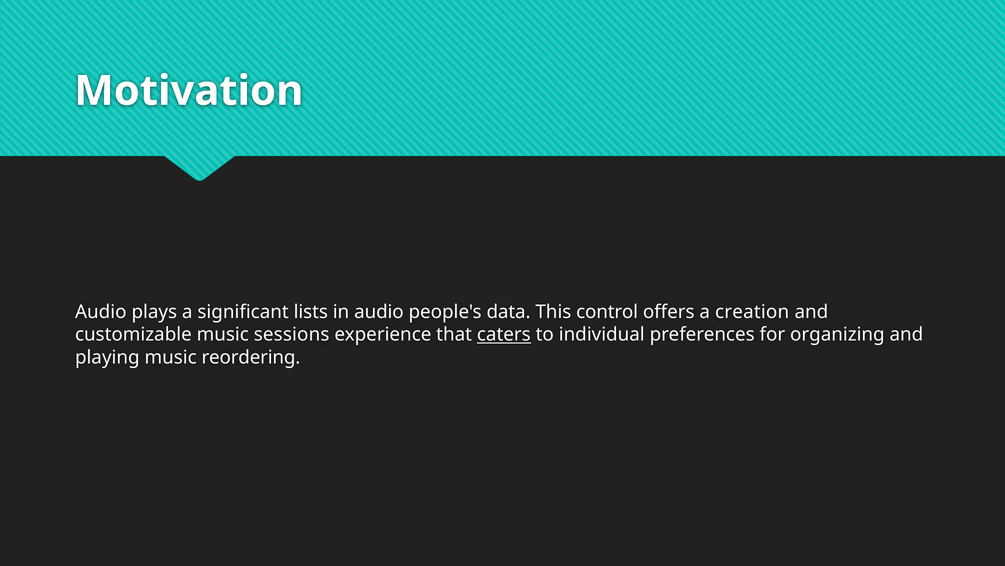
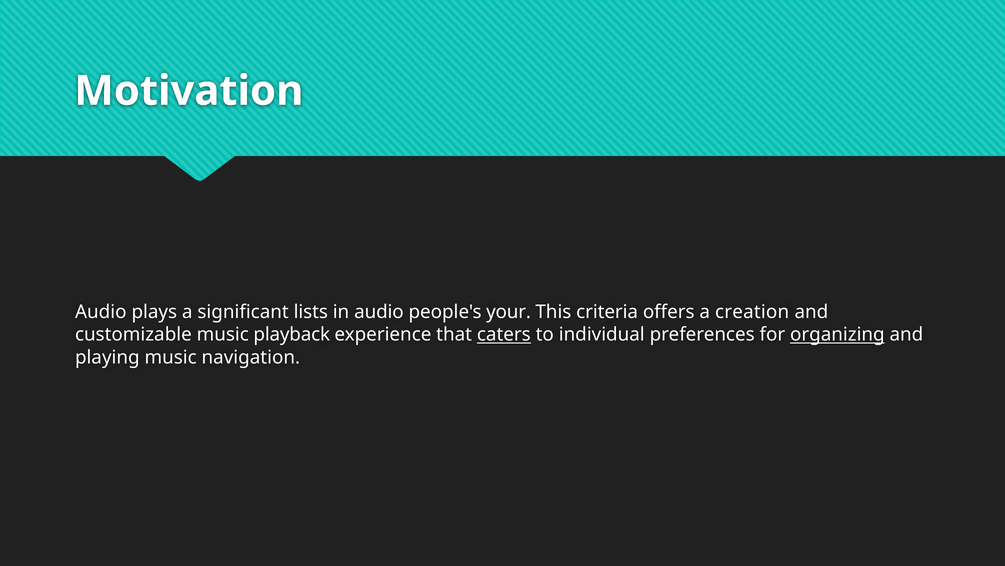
data: data -> your
control: control -> criteria
sessions: sessions -> playback
organizing underline: none -> present
reordering: reordering -> navigation
